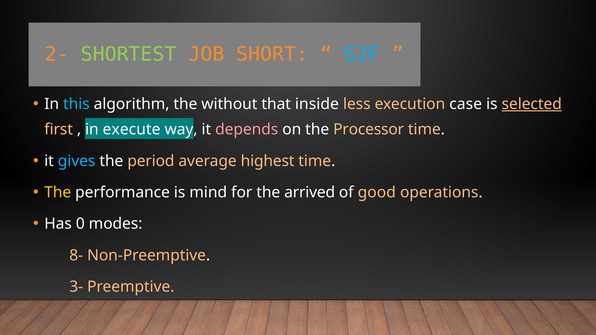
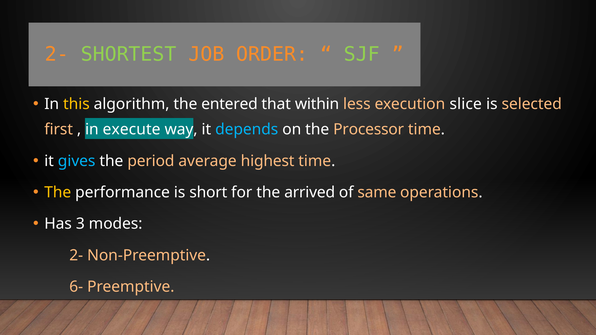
SHORT: SHORT -> ORDER
SJF colour: light blue -> light green
this colour: light blue -> yellow
without: without -> entered
inside: inside -> within
case: case -> slice
selected underline: present -> none
depends colour: pink -> light blue
mind: mind -> short
good: good -> same
0: 0 -> 3
8- at (76, 256): 8- -> 2-
3-: 3- -> 6-
